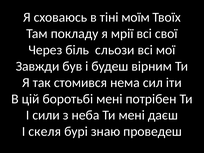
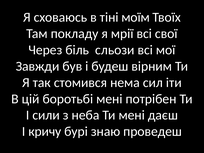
скеля: скеля -> кричу
